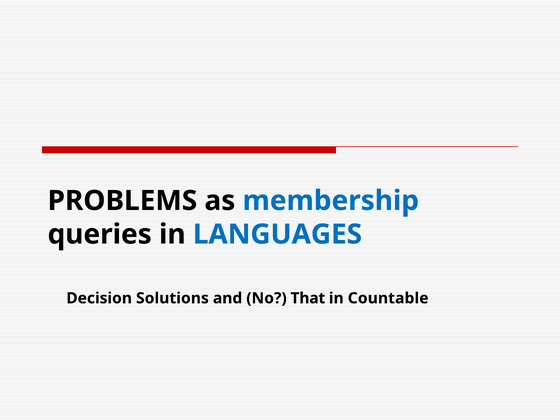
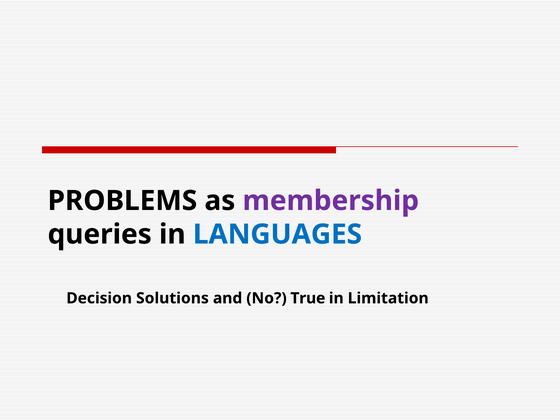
membership colour: blue -> purple
That: That -> True
Countable: Countable -> Limitation
